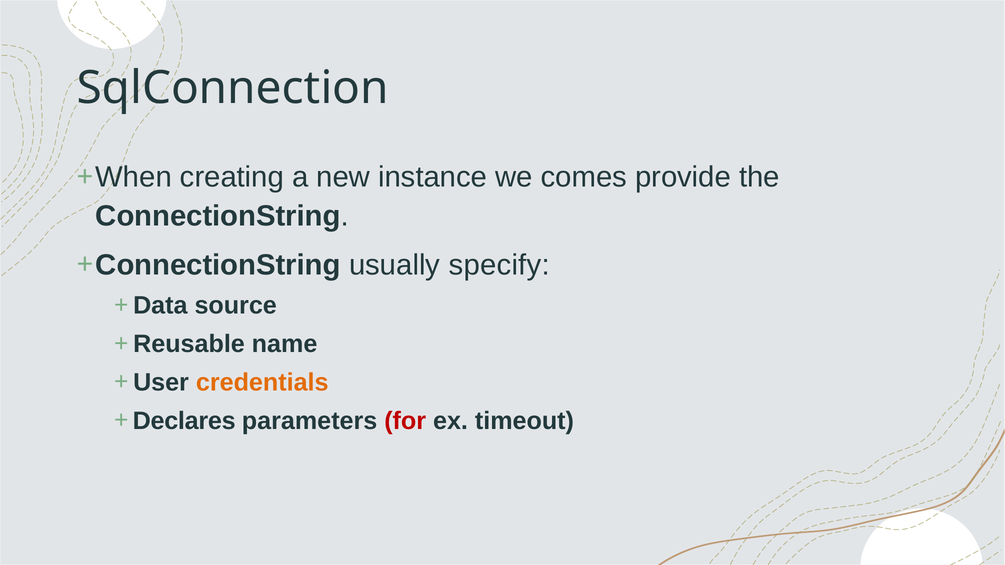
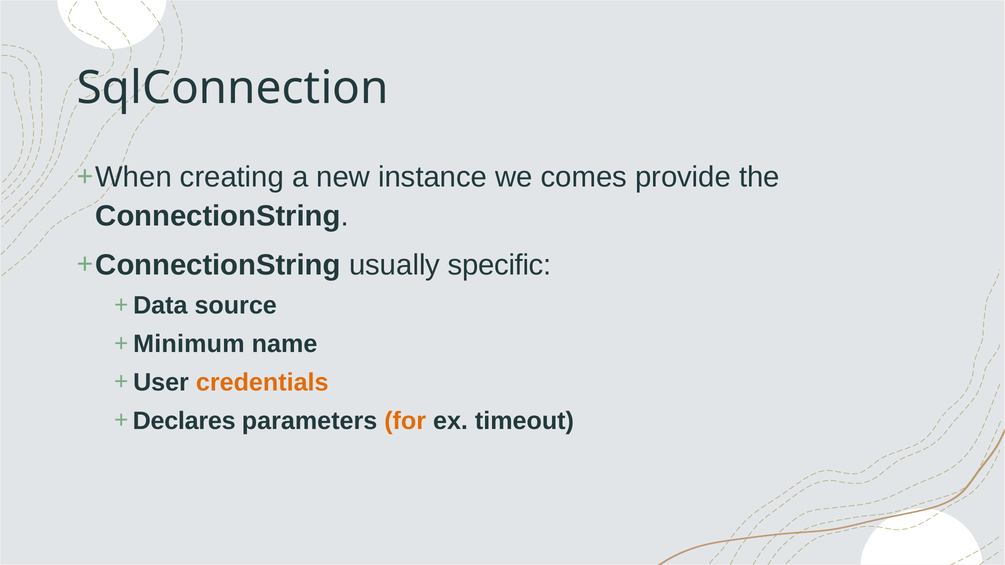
specify: specify -> specific
Reusable: Reusable -> Minimum
for colour: red -> orange
